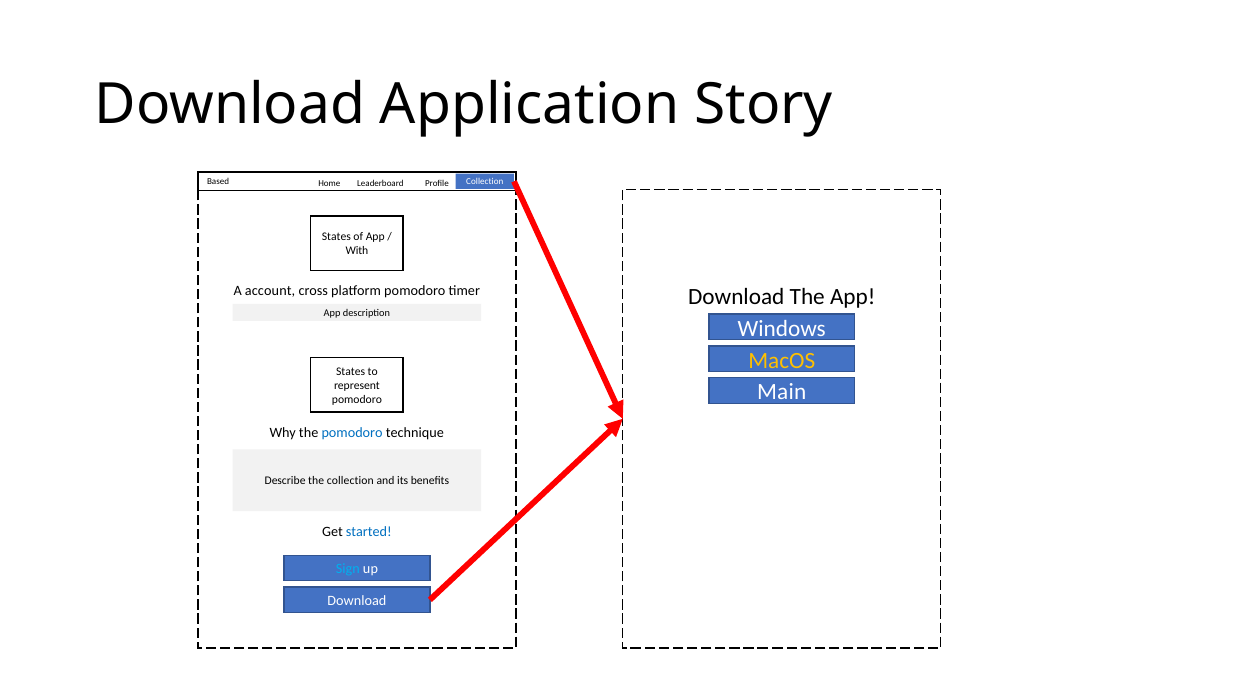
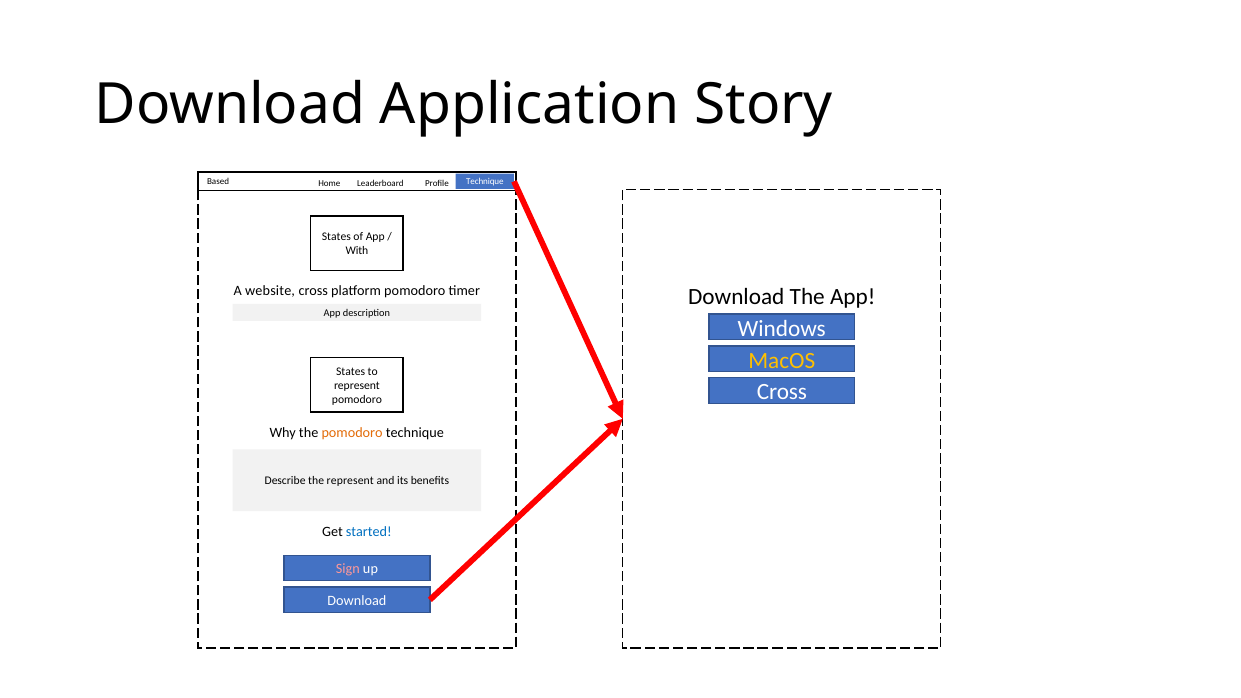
Profile Collection: Collection -> Technique
account: account -> website
Main at (782, 392): Main -> Cross
pomodoro at (352, 433) colour: blue -> orange
the collection: collection -> represent
Sign colour: light blue -> pink
